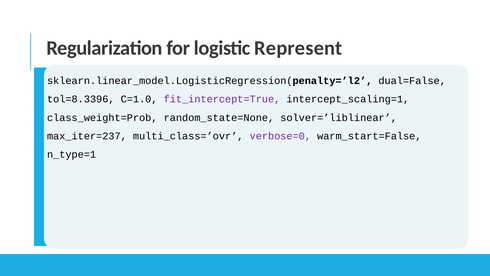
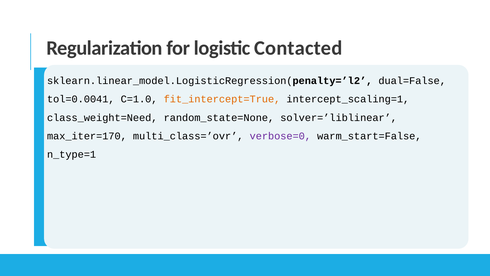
Represent: Represent -> Contacted
tol=8.3396: tol=8.3396 -> tol=0.0041
fit_intercept=True colour: purple -> orange
class_weight=Prob: class_weight=Prob -> class_weight=Need
max_iter=237: max_iter=237 -> max_iter=170
